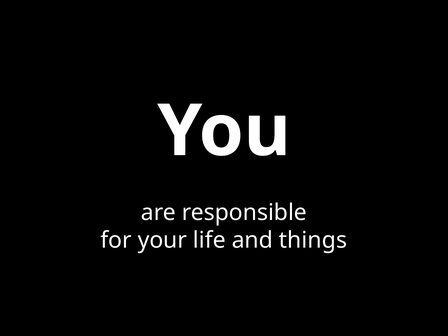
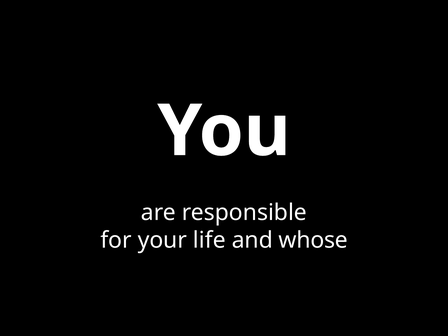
things: things -> whose
